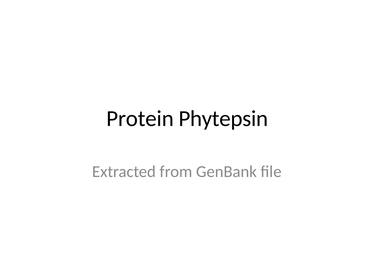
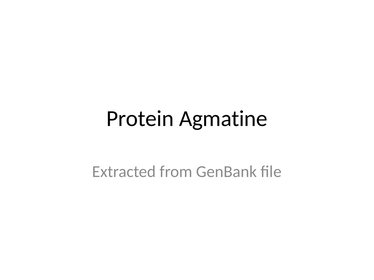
Phytepsin: Phytepsin -> Agmatine
